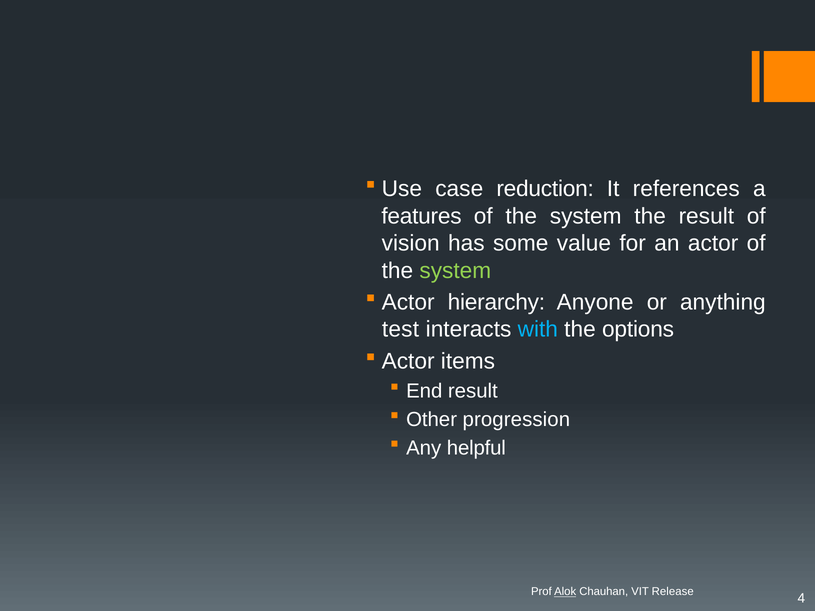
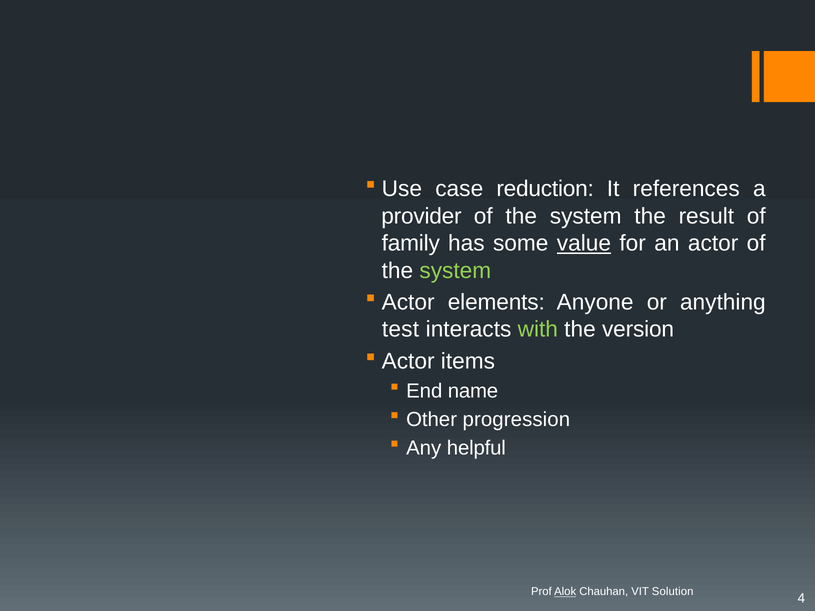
features: features -> provider
vision: vision -> family
value underline: none -> present
hierarchy: hierarchy -> elements
with colour: light blue -> light green
options: options -> version
End result: result -> name
Release: Release -> Solution
